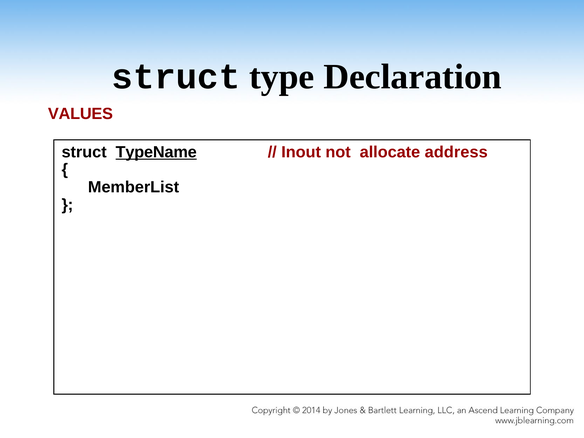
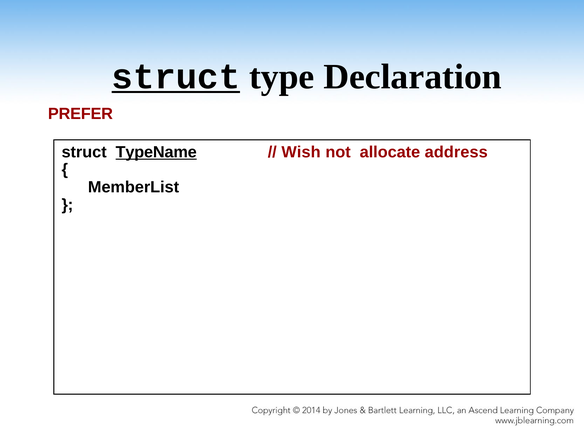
struct at (176, 77) underline: none -> present
VALUES: VALUES -> PREFER
Inout: Inout -> Wish
